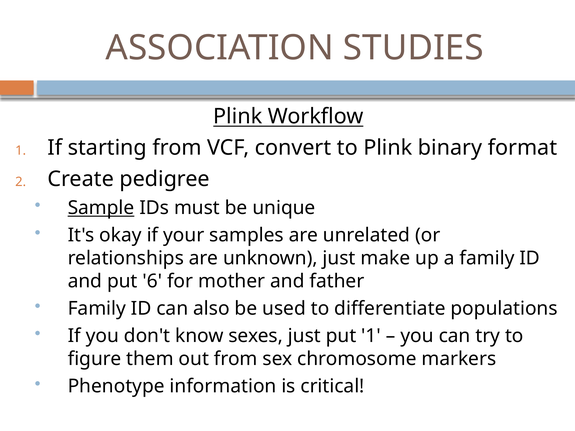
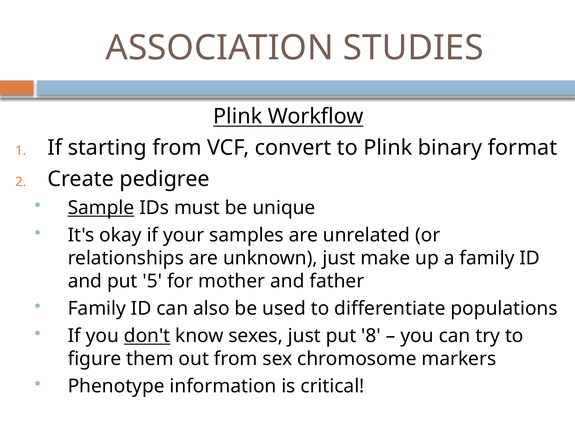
6: 6 -> 5
don't underline: none -> present
put 1: 1 -> 8
